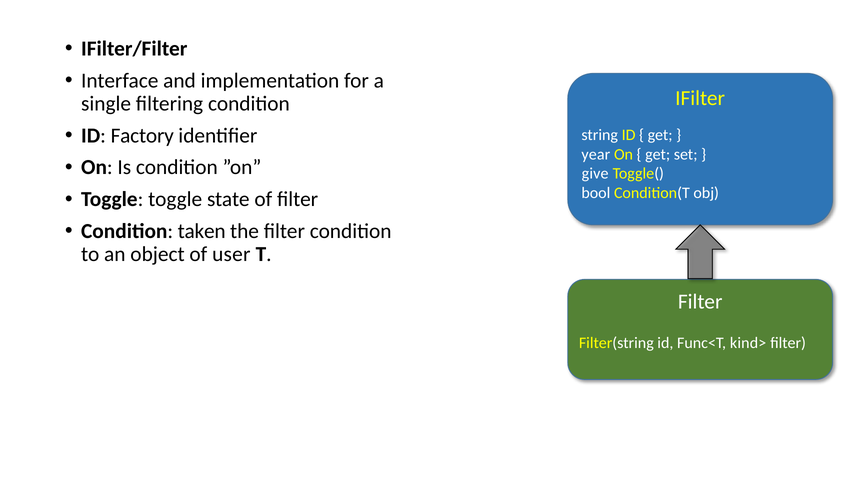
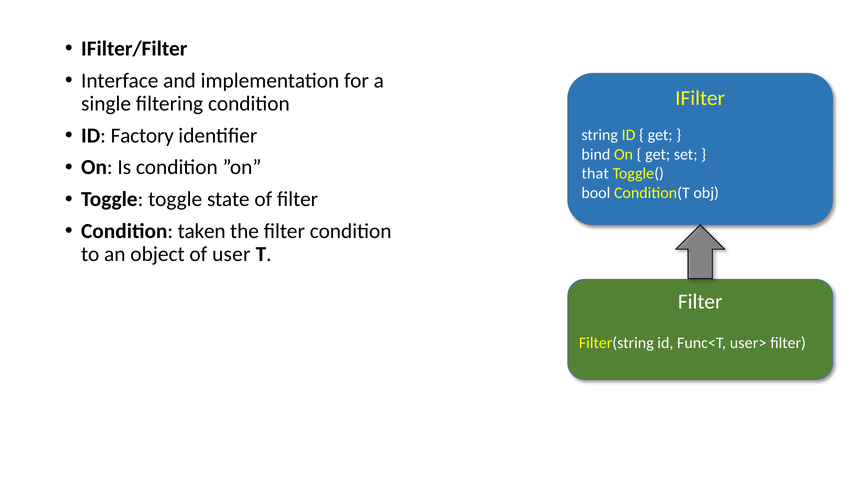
year: year -> bind
give: give -> that
kind>: kind> -> user>
